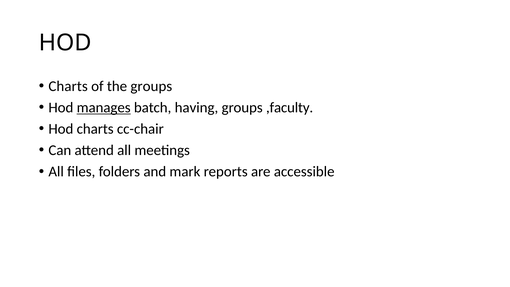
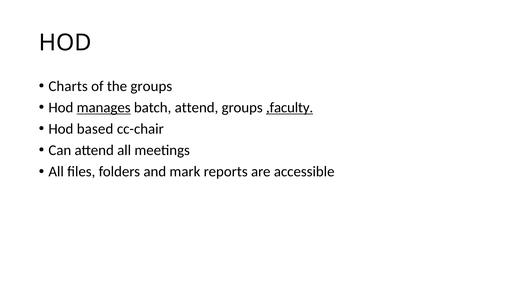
batch having: having -> attend
,faculty underline: none -> present
Hod charts: charts -> based
